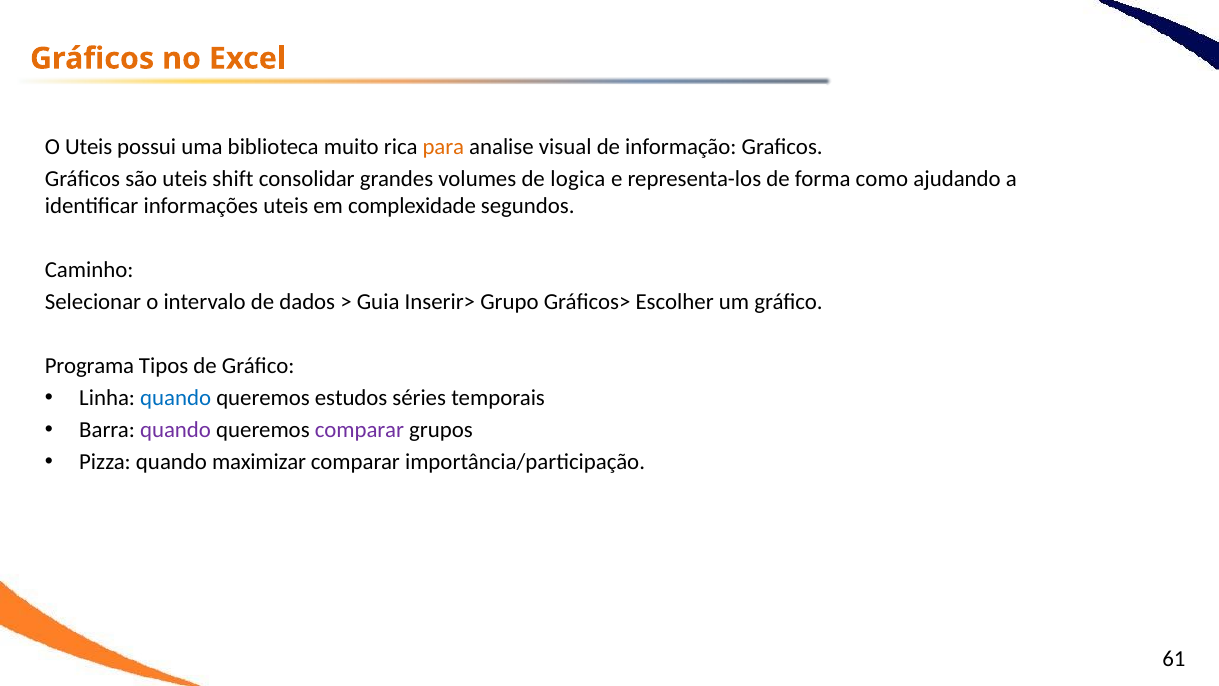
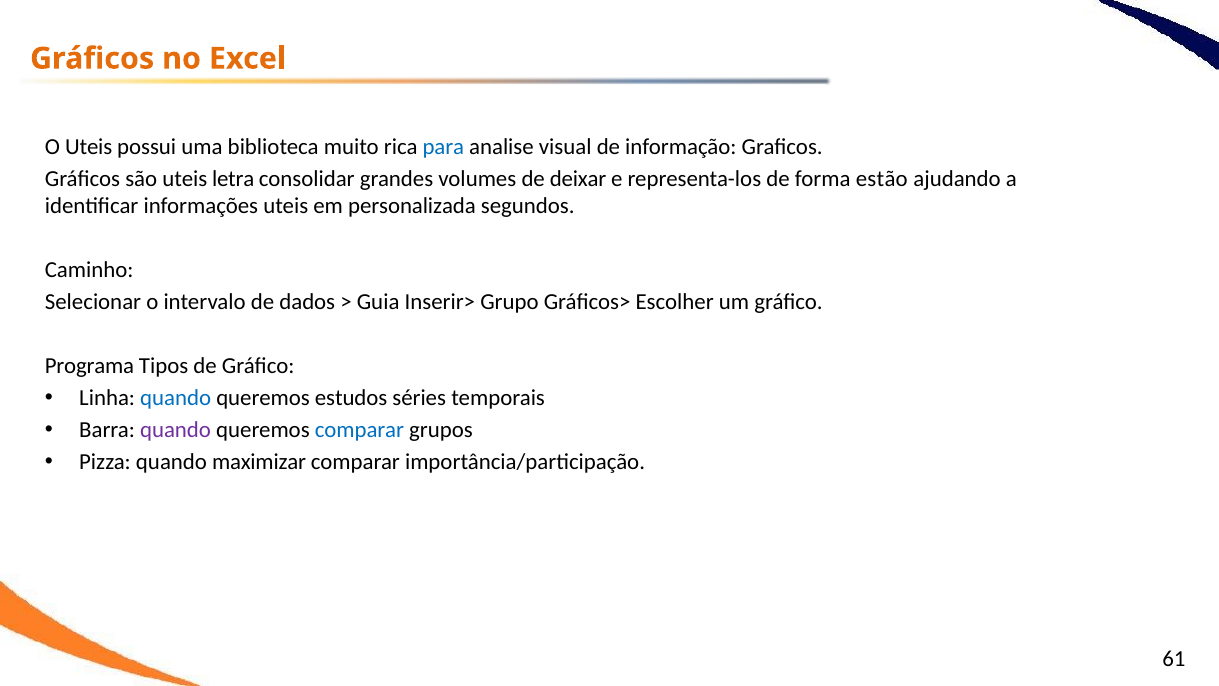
para colour: orange -> blue
shift: shift -> letra
logica: logica -> deixar
como: como -> estão
complexidade: complexidade -> personalizada
comparar at (359, 430) colour: purple -> blue
